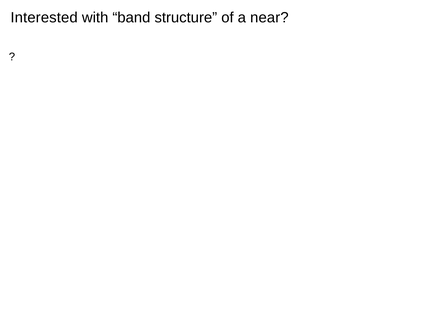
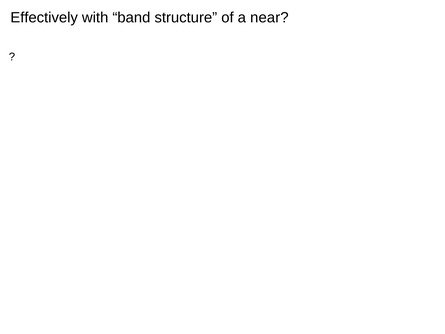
Interested: Interested -> Effectively
